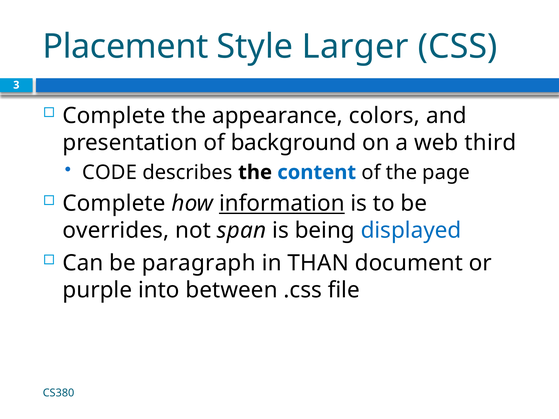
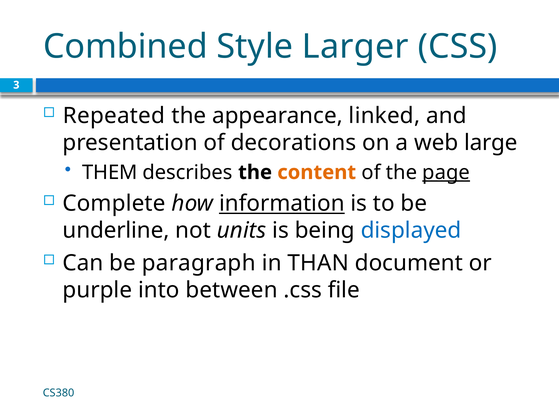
Placement: Placement -> Combined
Complete at (114, 116): Complete -> Repeated
colors: colors -> linked
background: background -> decorations
third: third -> large
CODE: CODE -> THEM
content colour: blue -> orange
page underline: none -> present
overrides: overrides -> underline
span: span -> units
